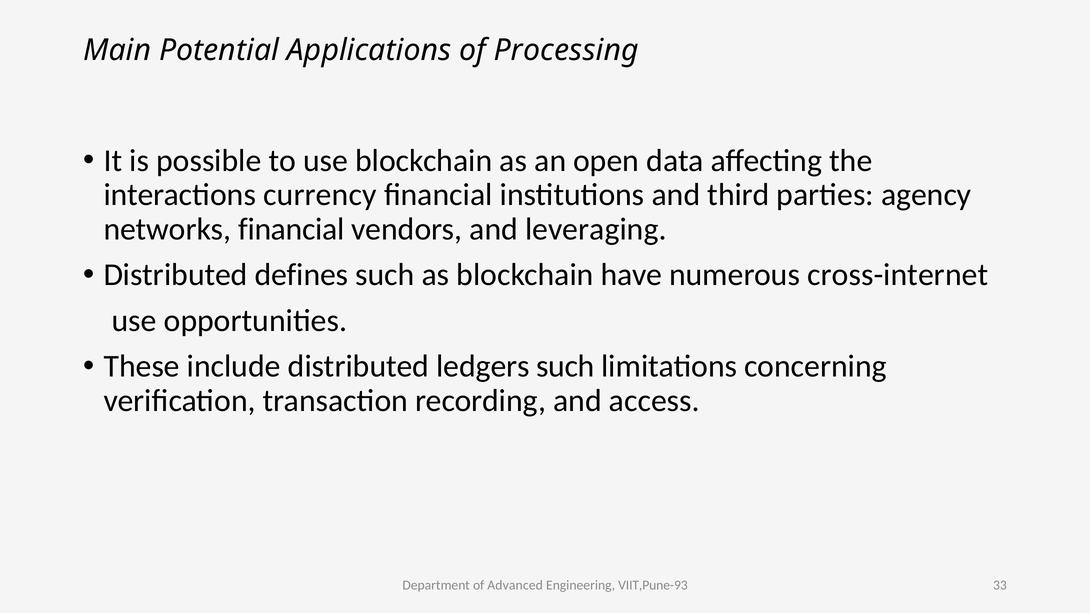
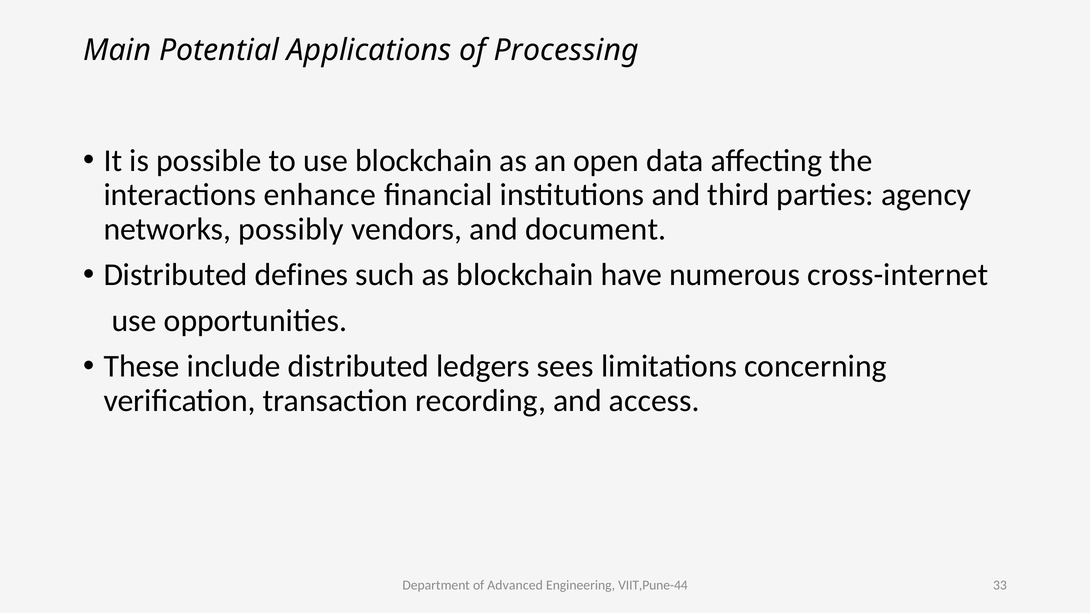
currency: currency -> enhance
networks financial: financial -> possibly
leveraging: leveraging -> document
ledgers such: such -> sees
VIIT,Pune-93: VIIT,Pune-93 -> VIIT,Pune-44
